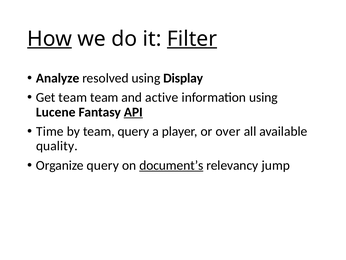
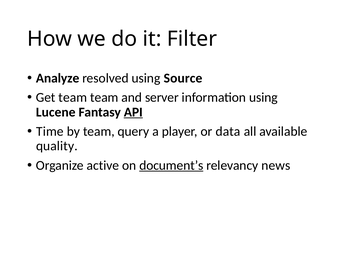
How underline: present -> none
Filter underline: present -> none
Display: Display -> Source
active: active -> server
over: over -> data
Organize query: query -> active
jump: jump -> news
